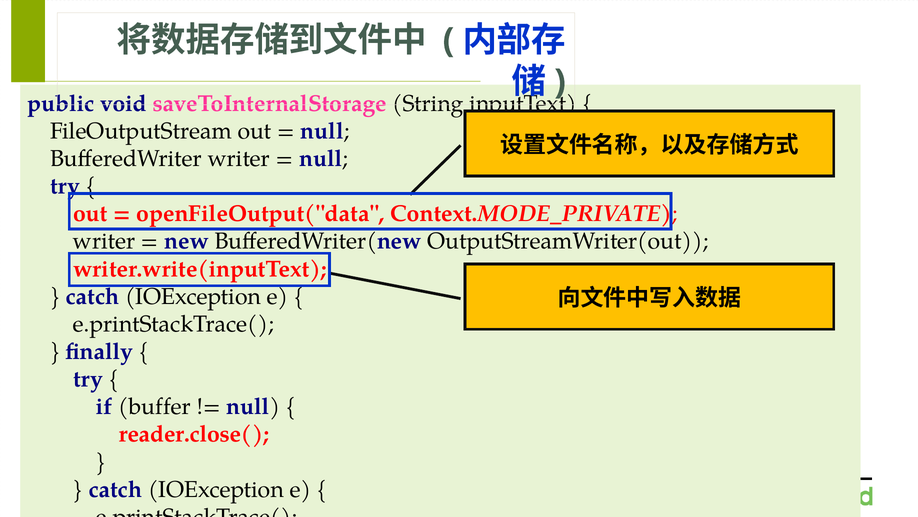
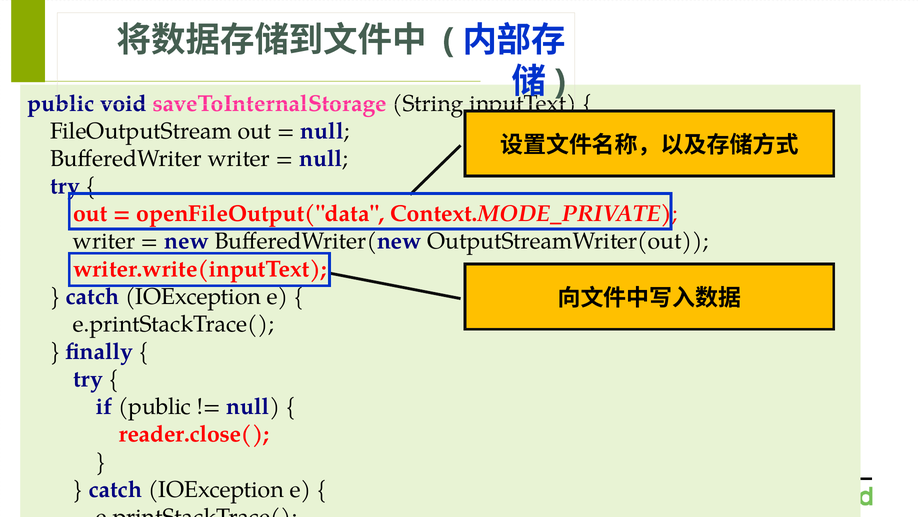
if buffer: buffer -> public
